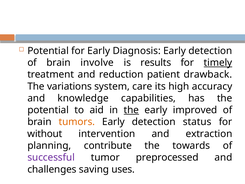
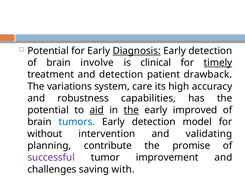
Diagnosis underline: none -> present
results: results -> clinical
and reduction: reduction -> detection
knowledge: knowledge -> robustness
aid underline: none -> present
tumors colour: orange -> blue
status: status -> model
extraction: extraction -> validating
towards: towards -> promise
preprocessed: preprocessed -> improvement
uses: uses -> with
